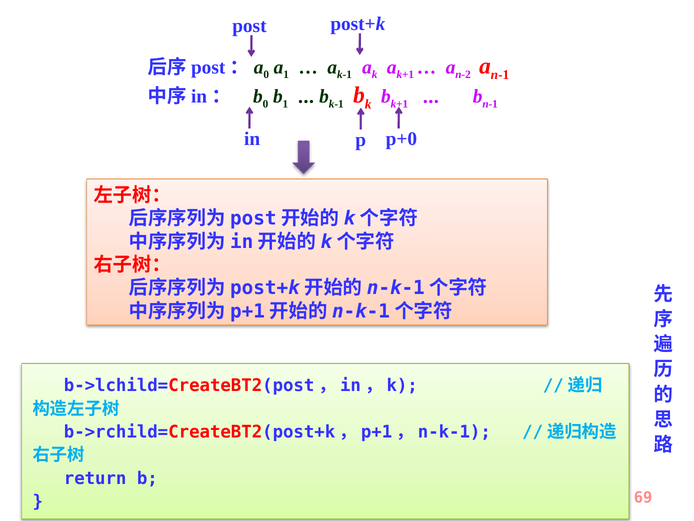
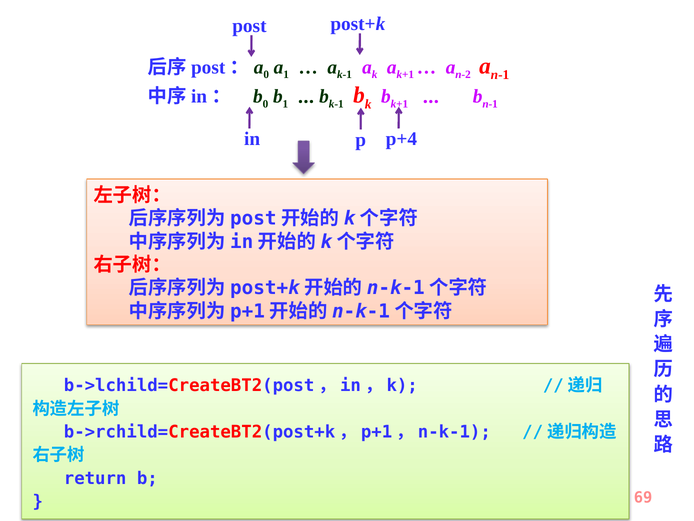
p+0: p+0 -> p+4
